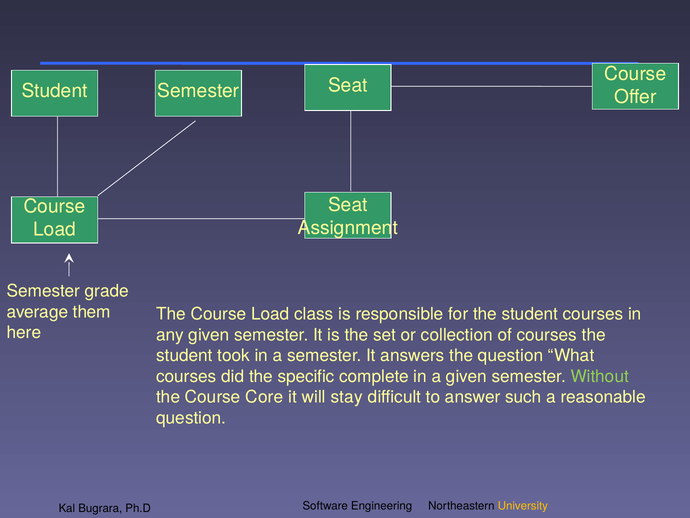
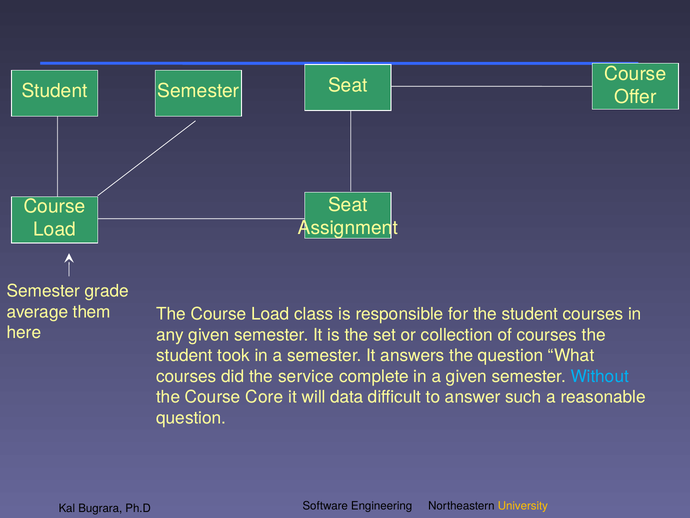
specific: specific -> service
Without colour: light green -> light blue
stay: stay -> data
